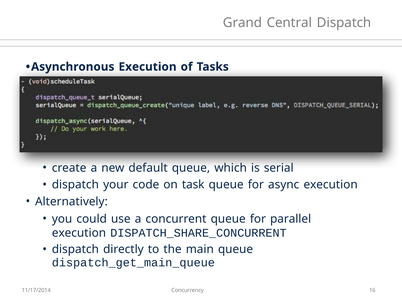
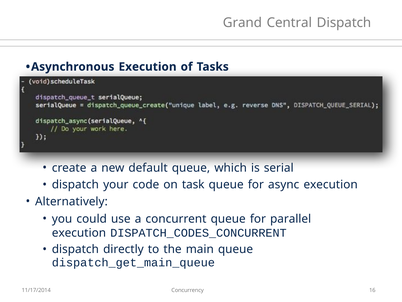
DISPATCH_SHARE_CONCURRENT: DISPATCH_SHARE_CONCURRENT -> DISPATCH_CODES_CONCURRENT
